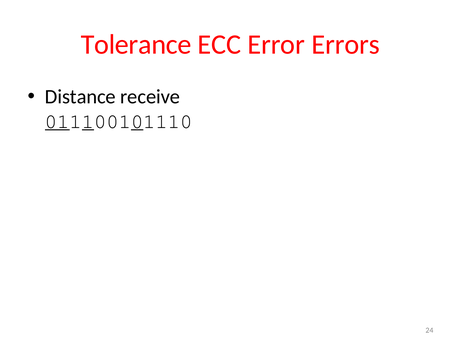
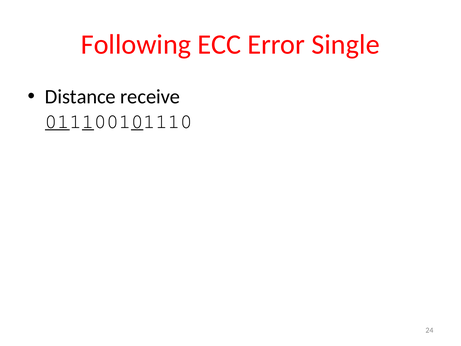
Tolerance: Tolerance -> Following
Errors: Errors -> Single
